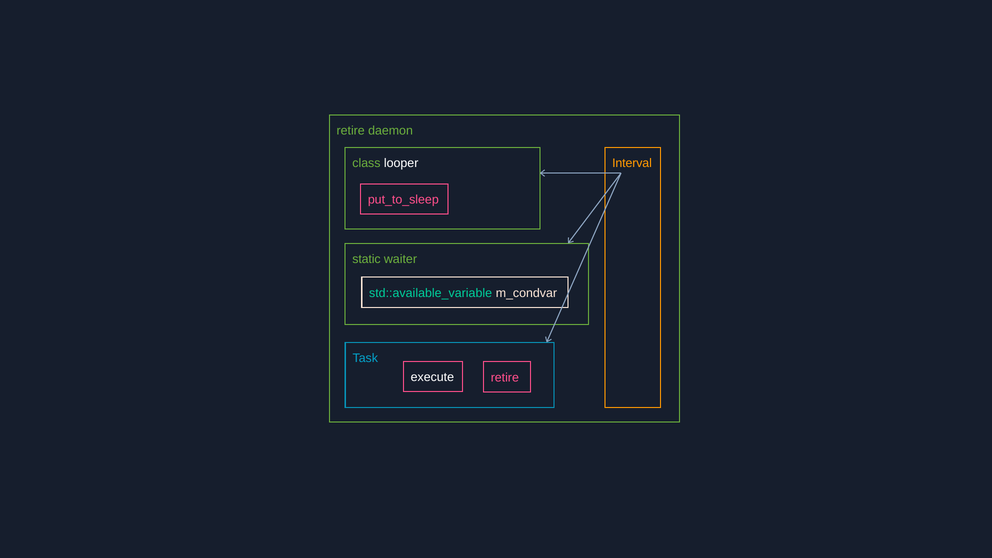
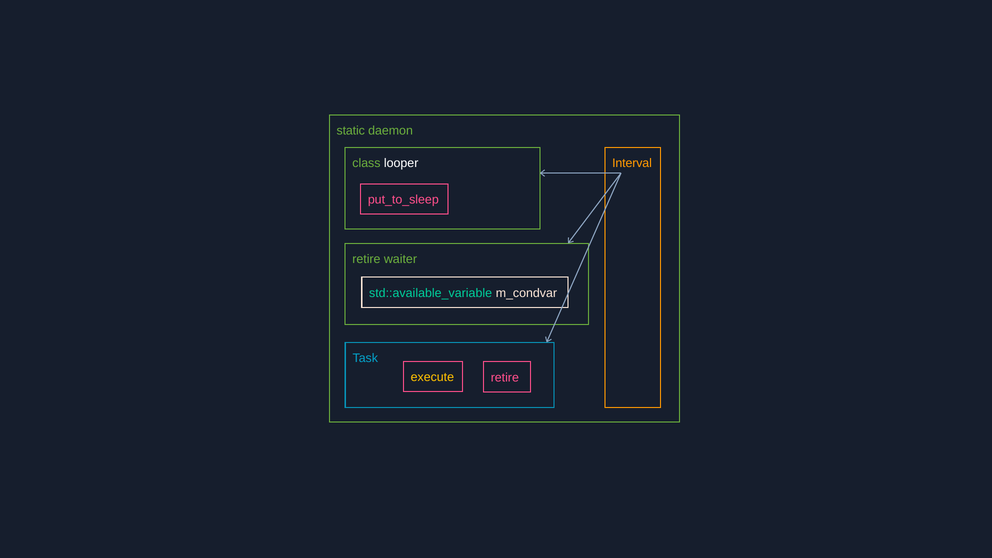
retire at (351, 131): retire -> static
static at (366, 259): static -> retire
execute colour: white -> yellow
